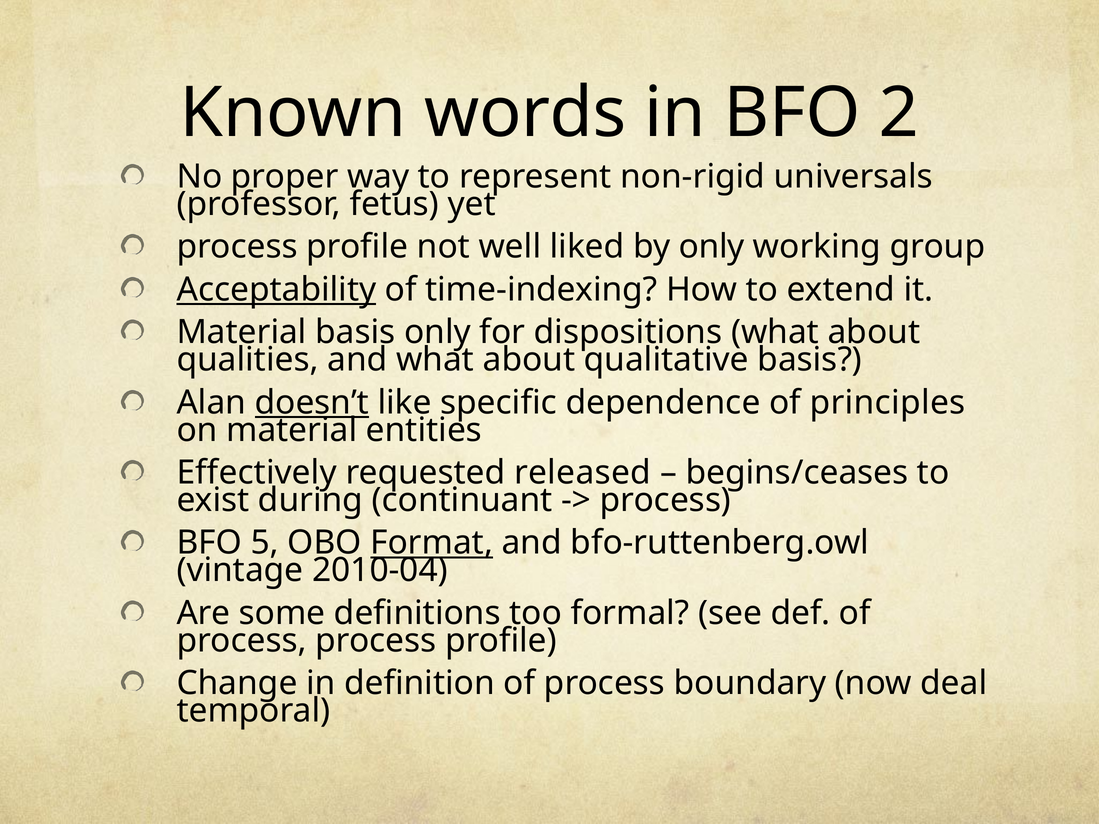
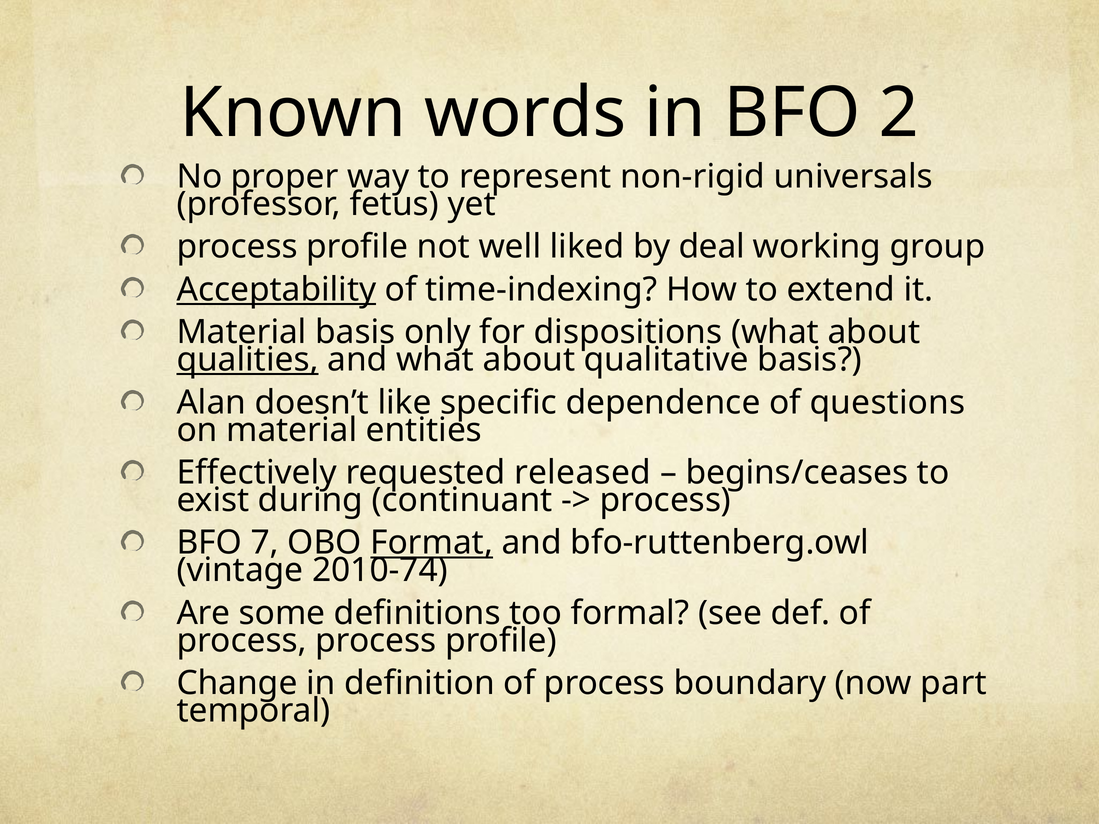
by only: only -> deal
qualities underline: none -> present
doesn’t underline: present -> none
principles: principles -> questions
5: 5 -> 7
2010-04: 2010-04 -> 2010-74
deal: deal -> part
